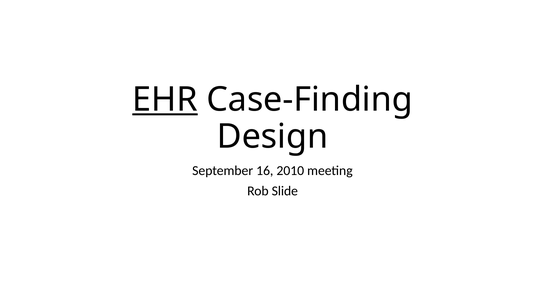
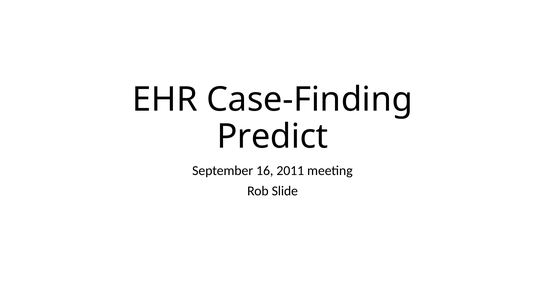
EHR underline: present -> none
Design: Design -> Predict
2010: 2010 -> 2011
